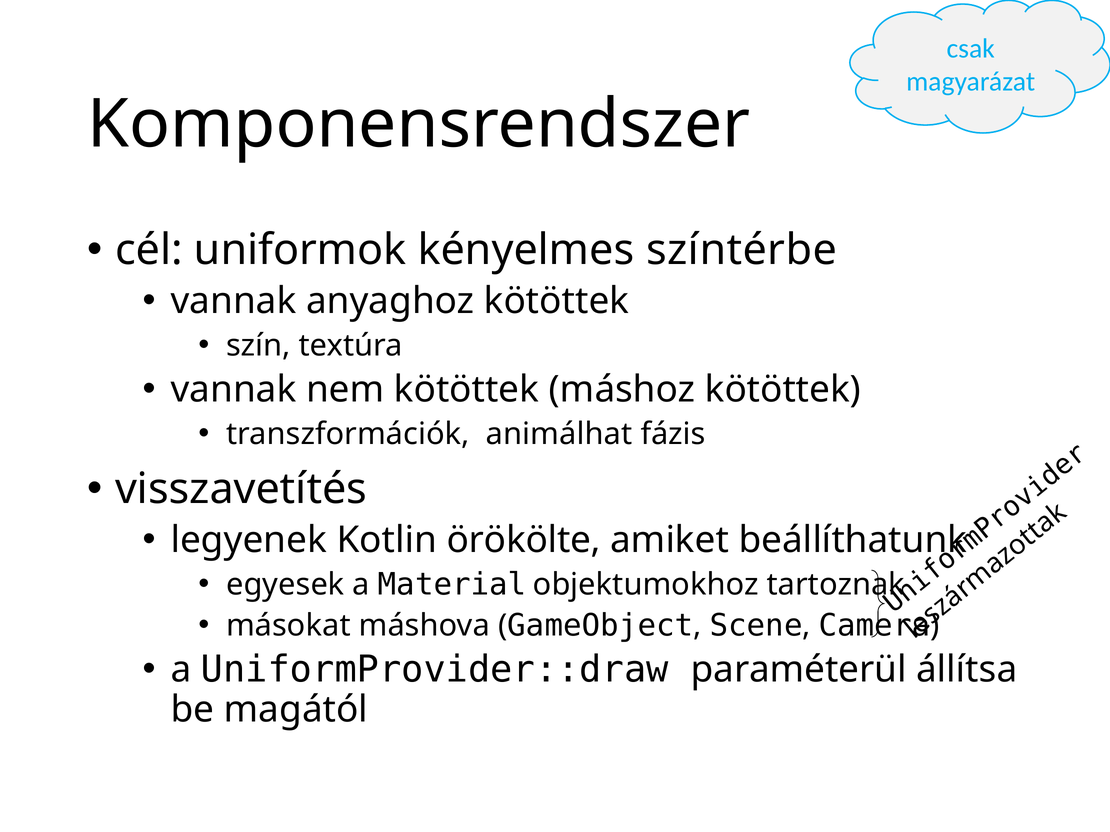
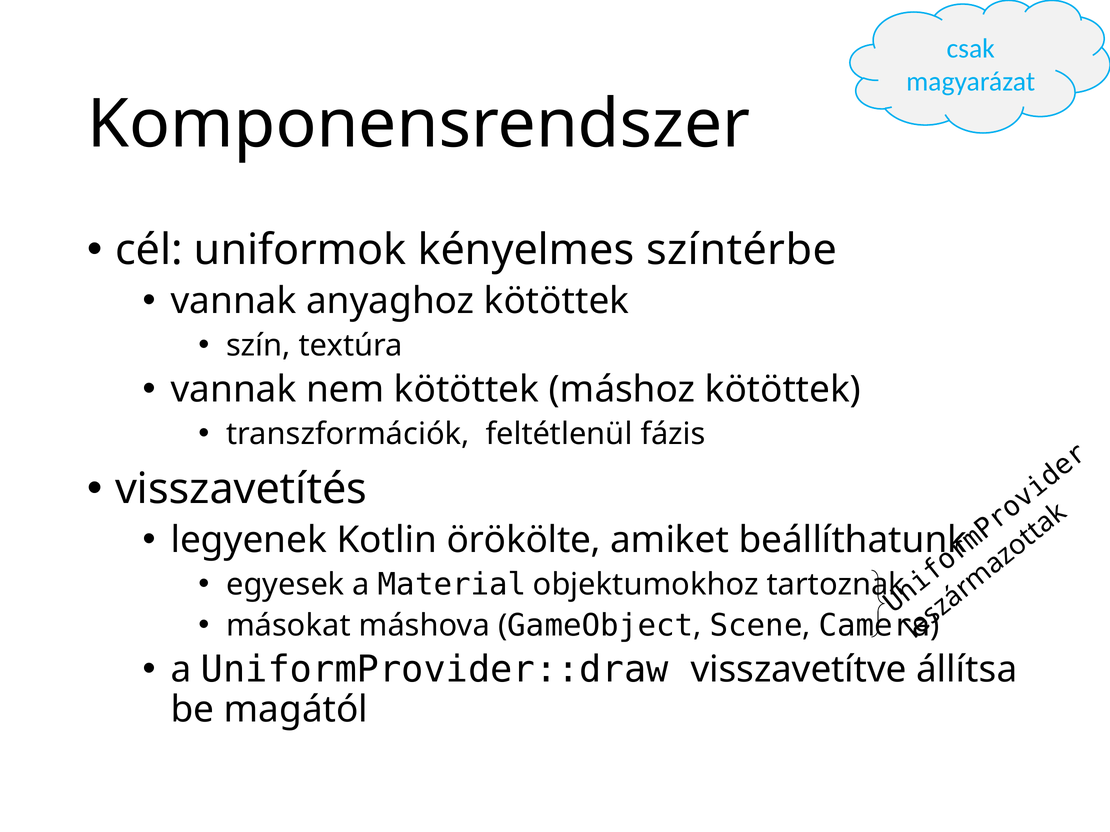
animálhat: animálhat -> feltétlenül
paraméterül: paraméterül -> visszavetítve
